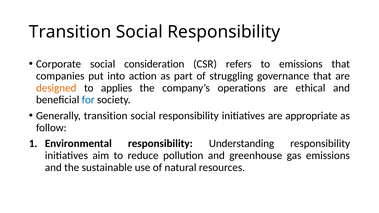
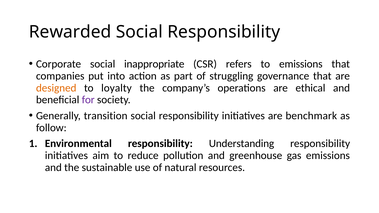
Transition at (70, 32): Transition -> Rewarded
consideration: consideration -> inappropriate
applies: applies -> loyalty
for colour: blue -> purple
appropriate: appropriate -> benchmark
